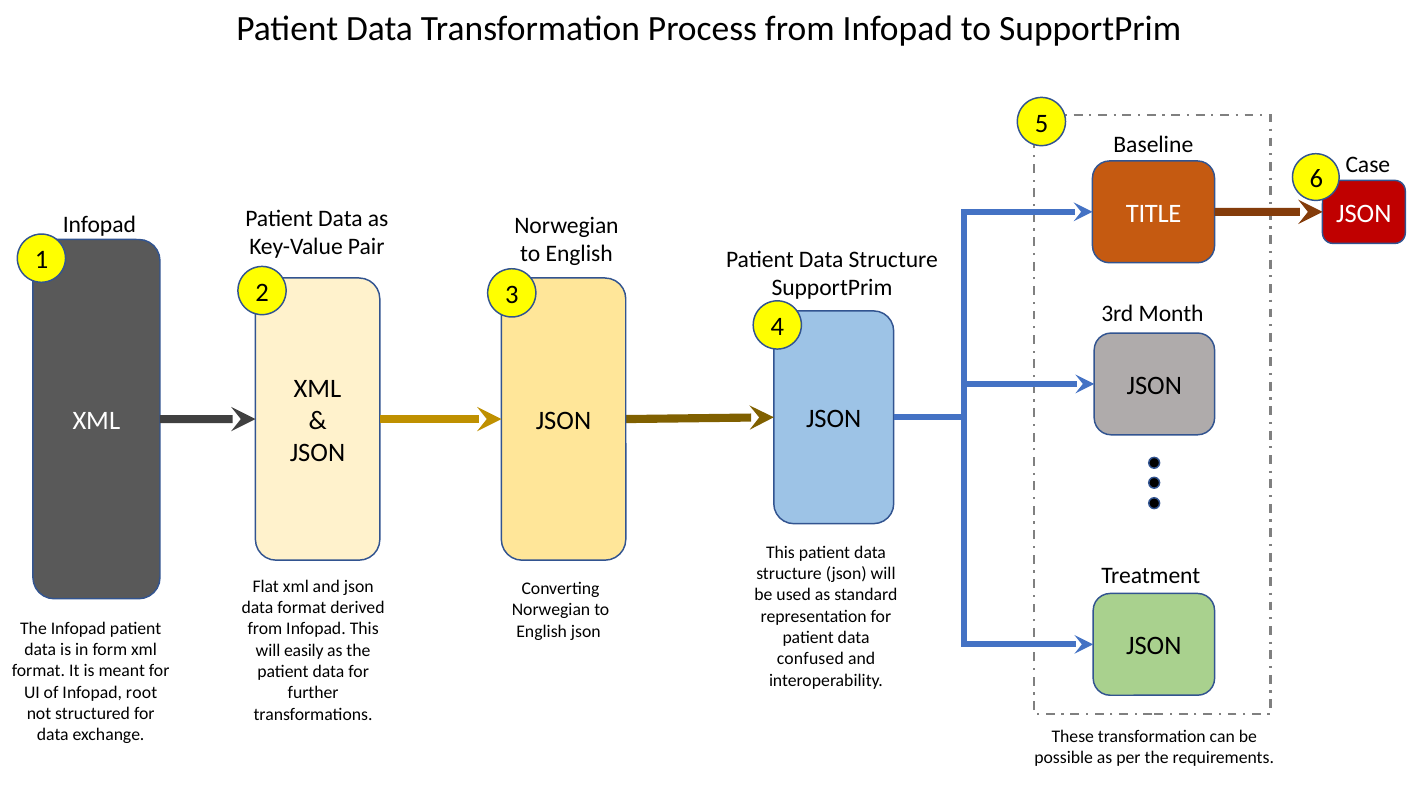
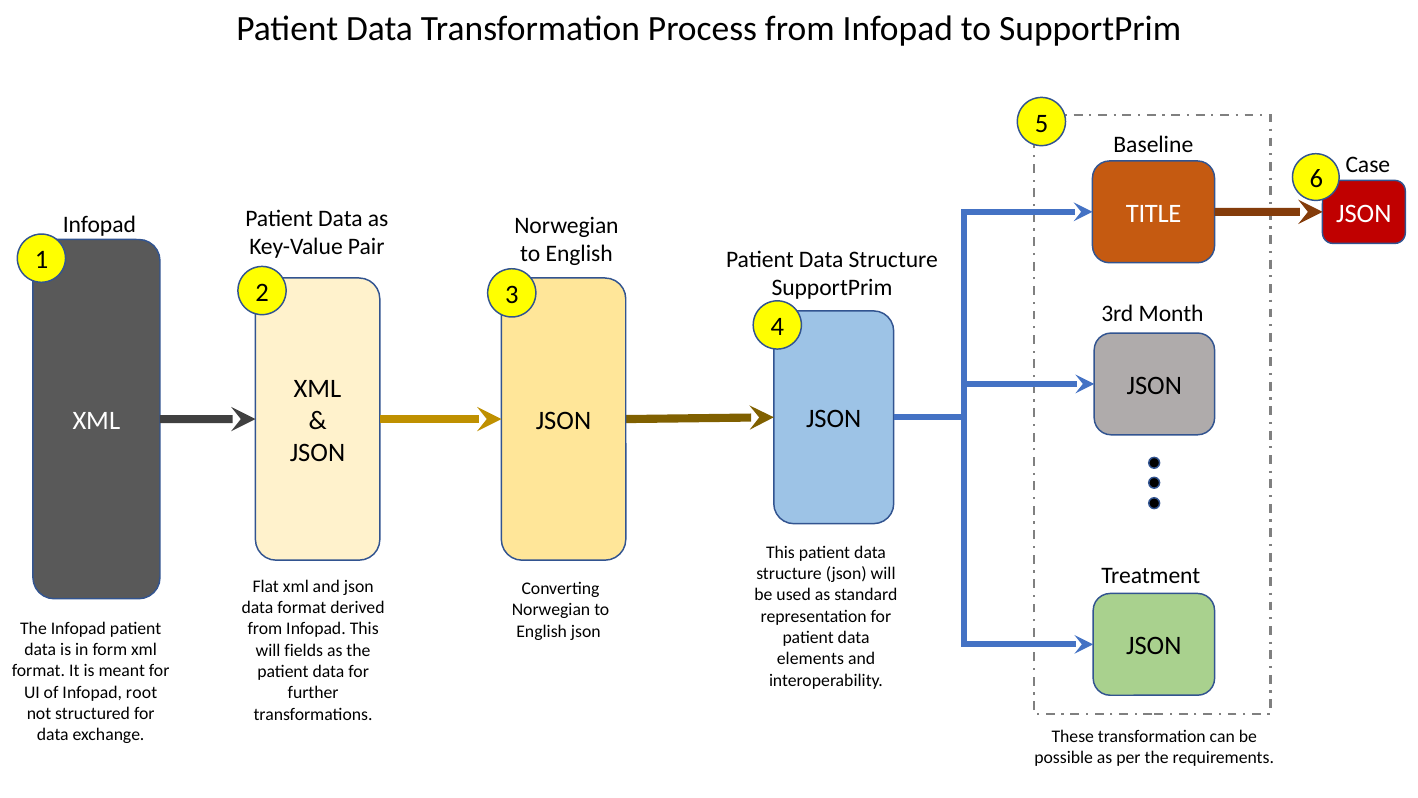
easily: easily -> fields
confused: confused -> elements
